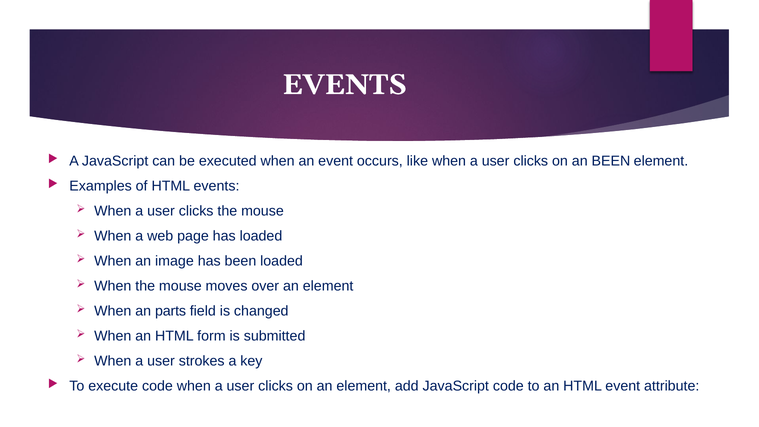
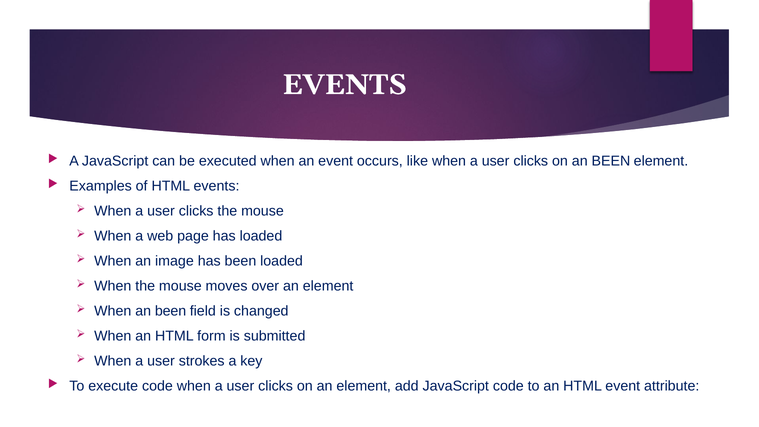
When an parts: parts -> been
